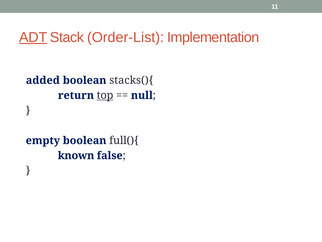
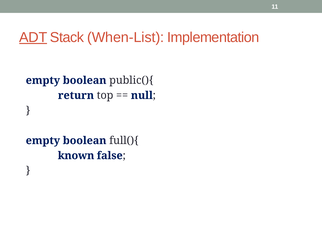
Order-List: Order-List -> When-List
added at (43, 80): added -> empty
stacks(){: stacks(){ -> public(){
top underline: present -> none
